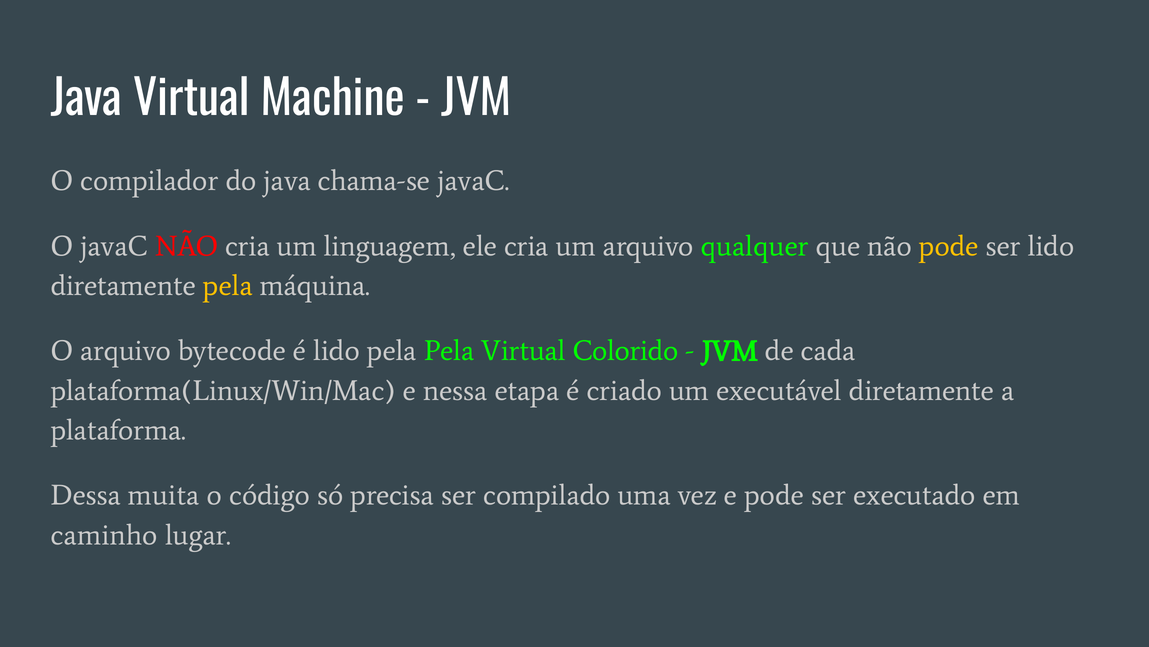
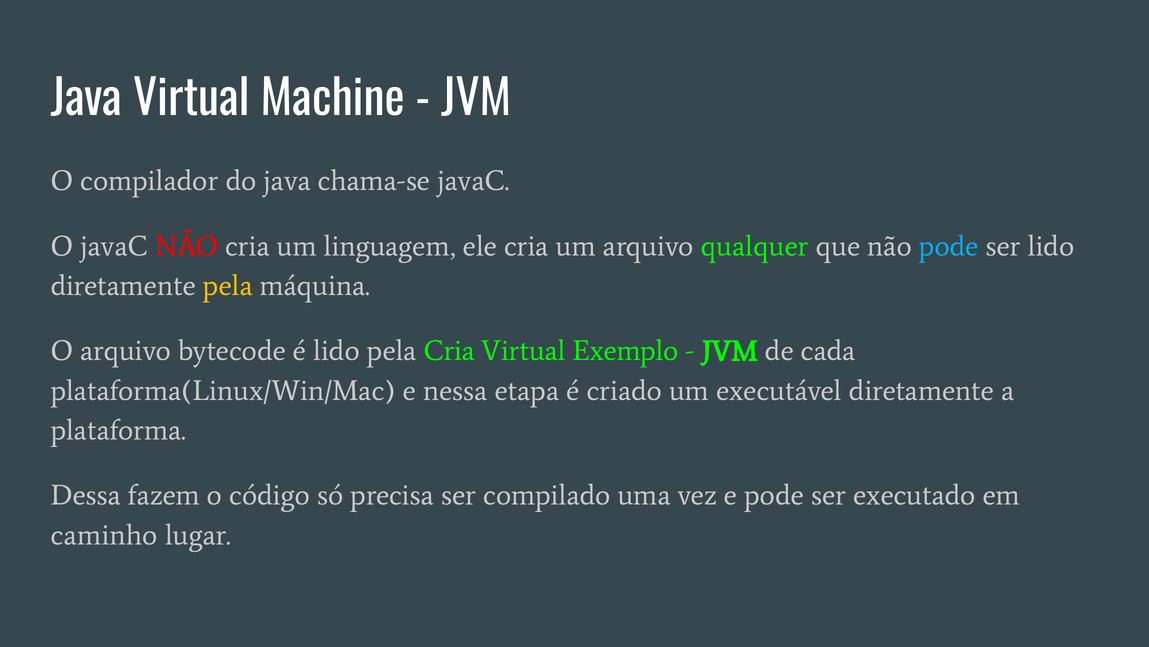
pode at (949, 246) colour: yellow -> light blue
pela Pela: Pela -> Cria
Colorido: Colorido -> Exemplo
muita: muita -> fazem
